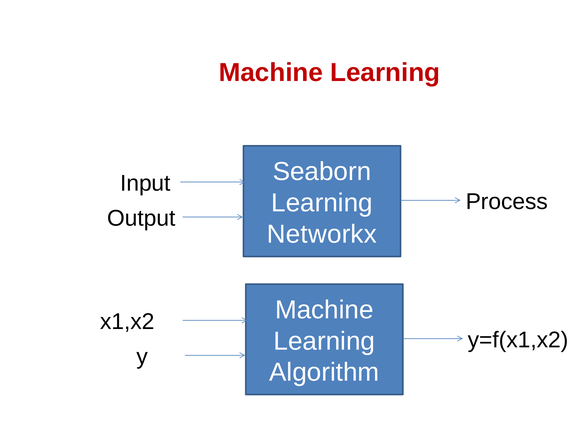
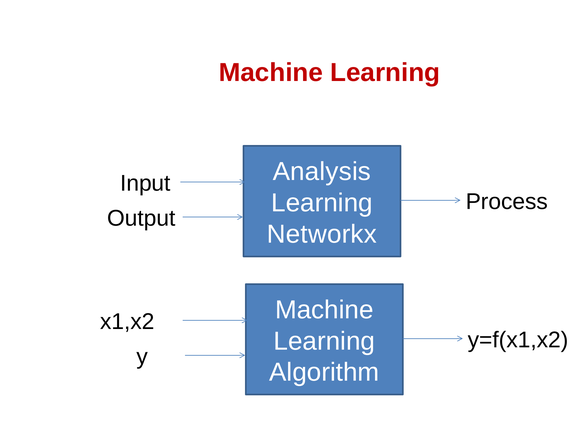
Seaborn: Seaborn -> Analysis
